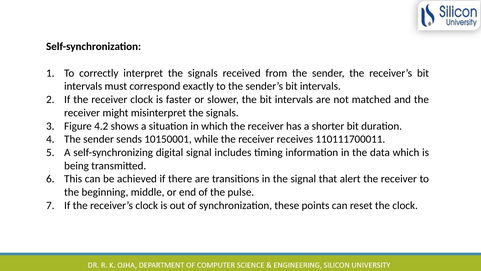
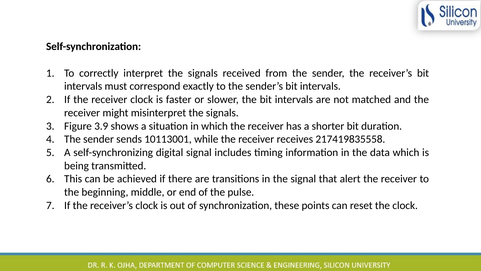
4.2: 4.2 -> 3.9
10150001: 10150001 -> 10113001
110111700011: 110111700011 -> 217419835558
